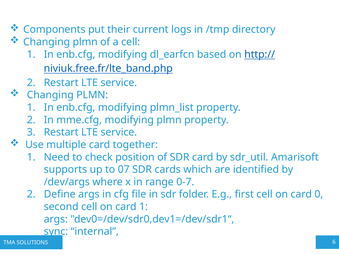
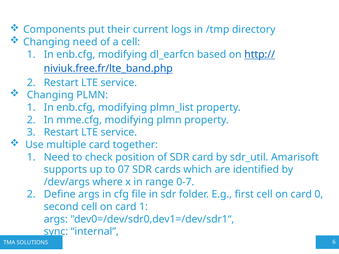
plmn at (85, 42): plmn -> need
